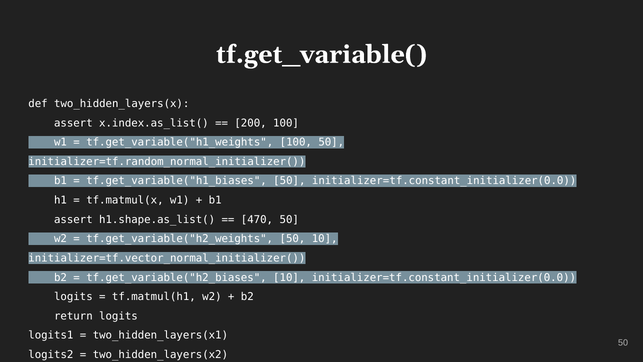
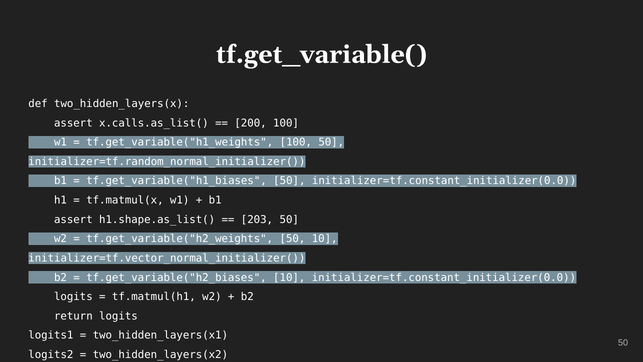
x.index.as_list(: x.index.as_list( -> x.calls.as_list(
470: 470 -> 203
